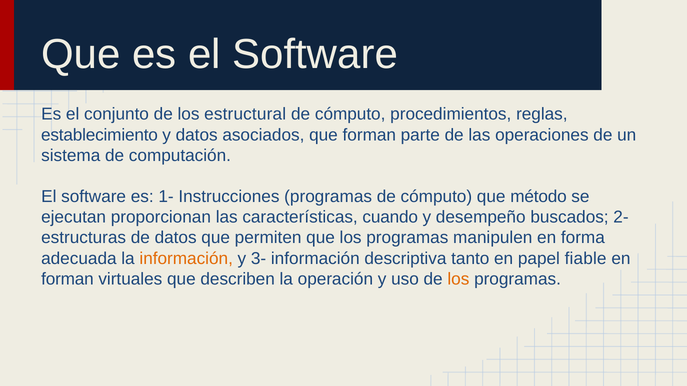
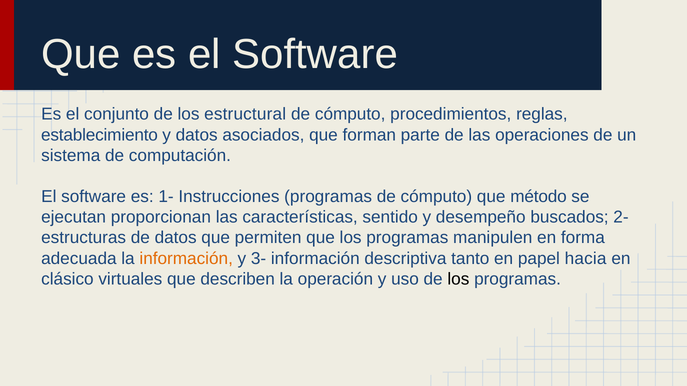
cuando: cuando -> sentido
fiable: fiable -> hacia
forman at (68, 279): forman -> clásico
los at (458, 279) colour: orange -> black
